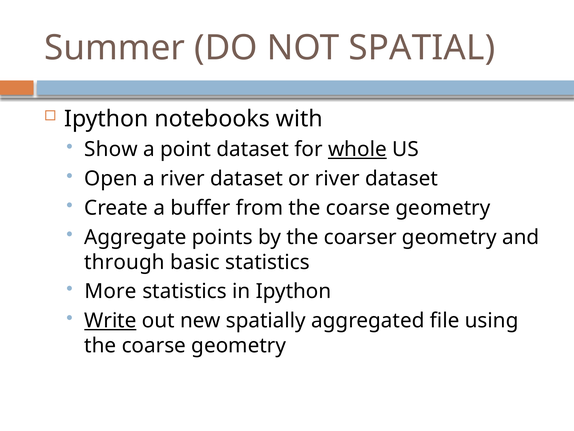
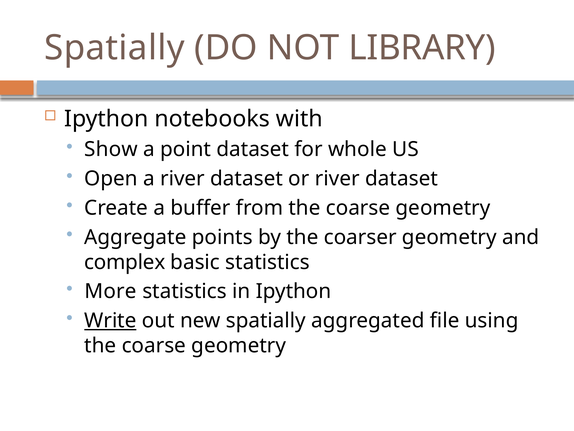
Summer at (115, 48): Summer -> Spatially
SPATIAL: SPATIAL -> LIBRARY
whole underline: present -> none
through: through -> complex
